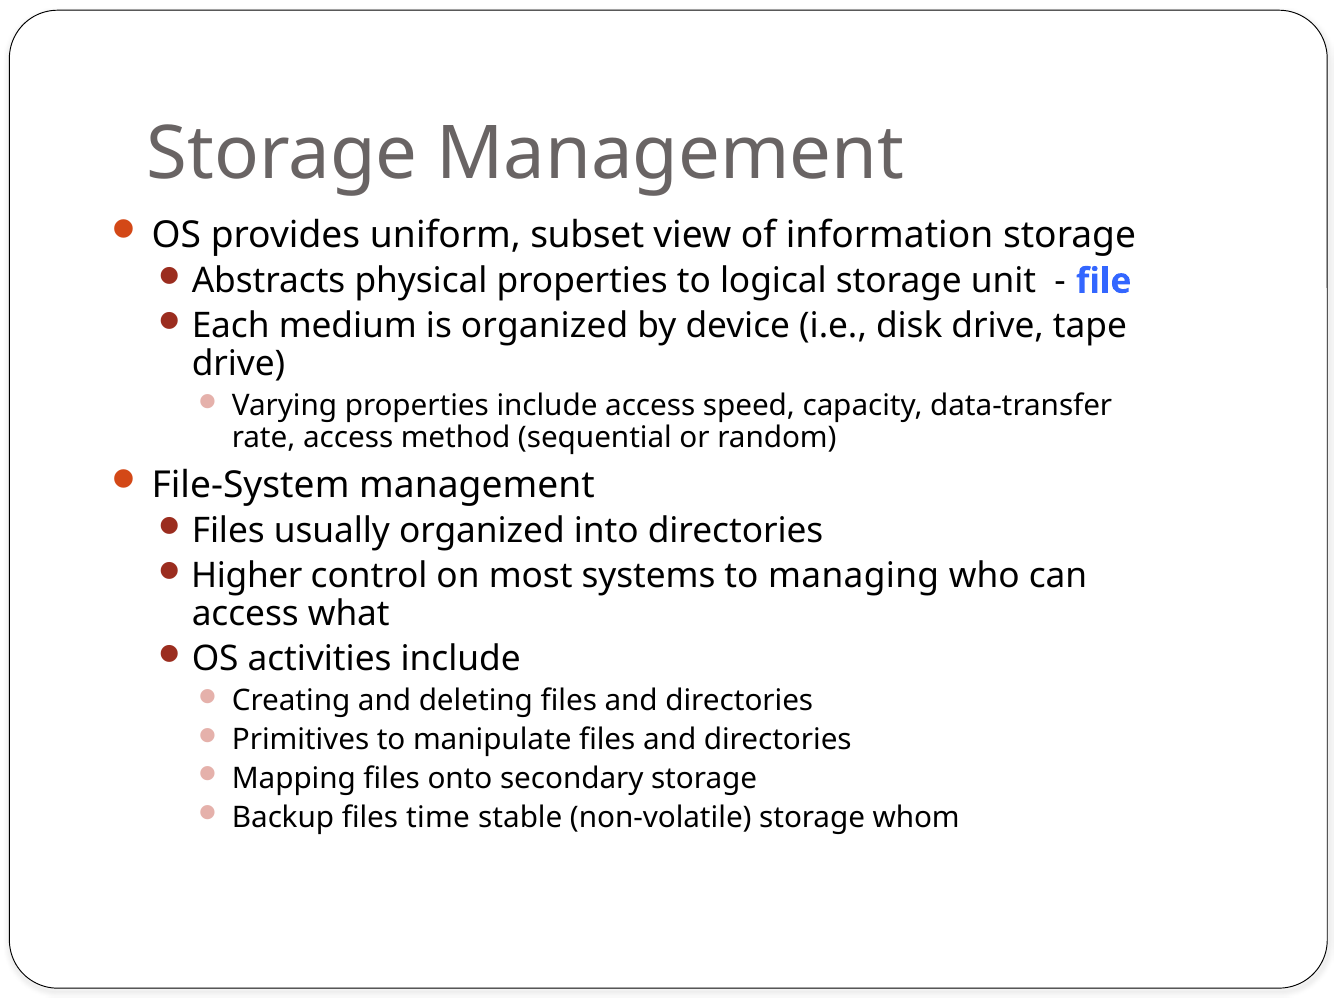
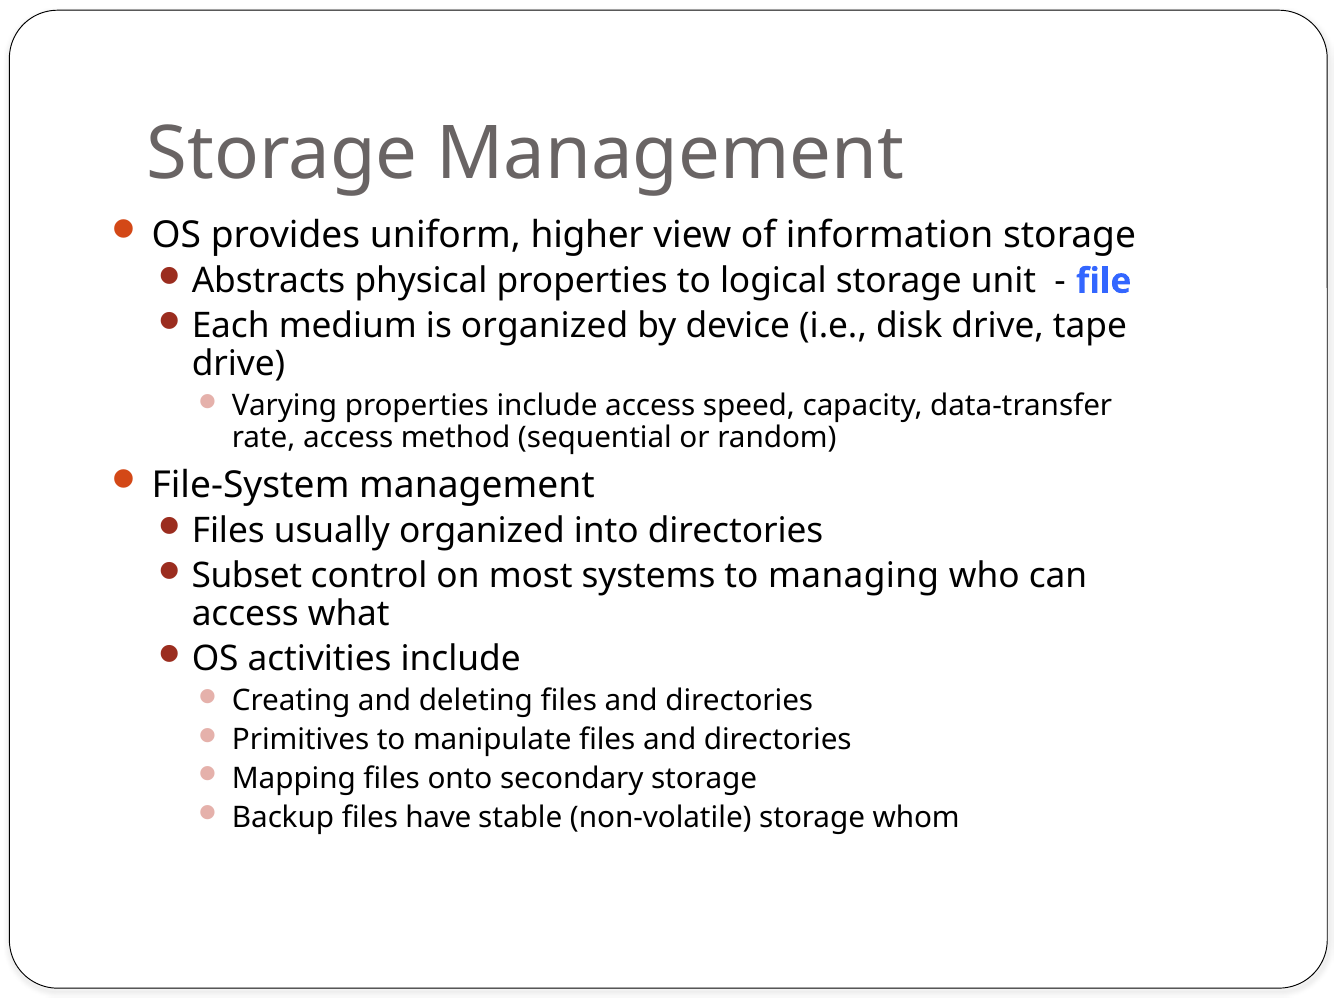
subset: subset -> higher
Higher: Higher -> Subset
time: time -> have
